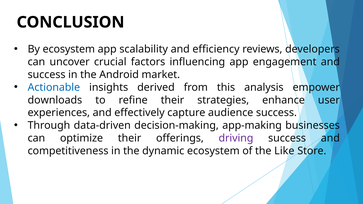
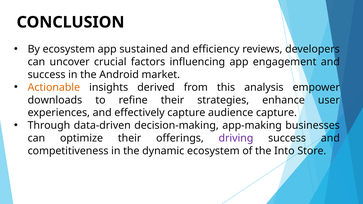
scalability: scalability -> sustained
Actionable colour: blue -> orange
audience success: success -> capture
Like: Like -> Into
